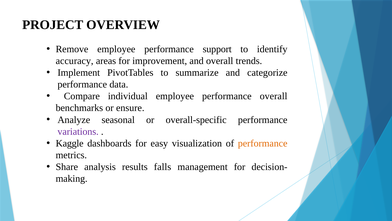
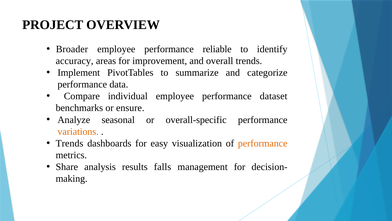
Remove: Remove -> Broader
support: support -> reliable
performance overall: overall -> dataset
variations colour: purple -> orange
Kaggle at (70, 143): Kaggle -> Trends
